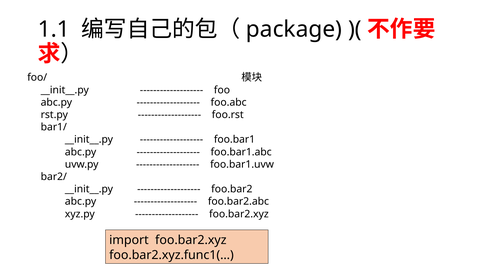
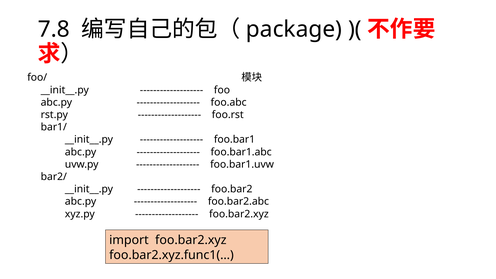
1.1: 1.1 -> 7.8
